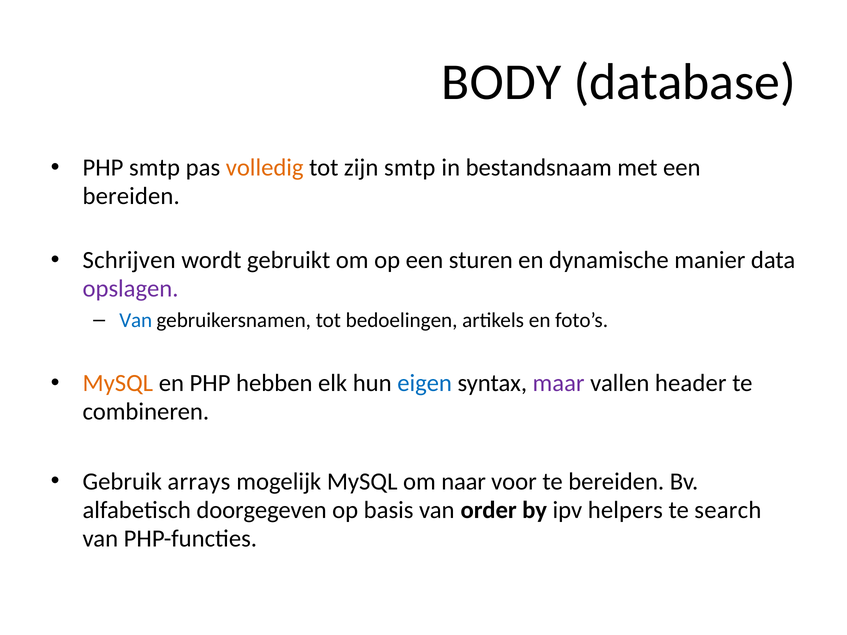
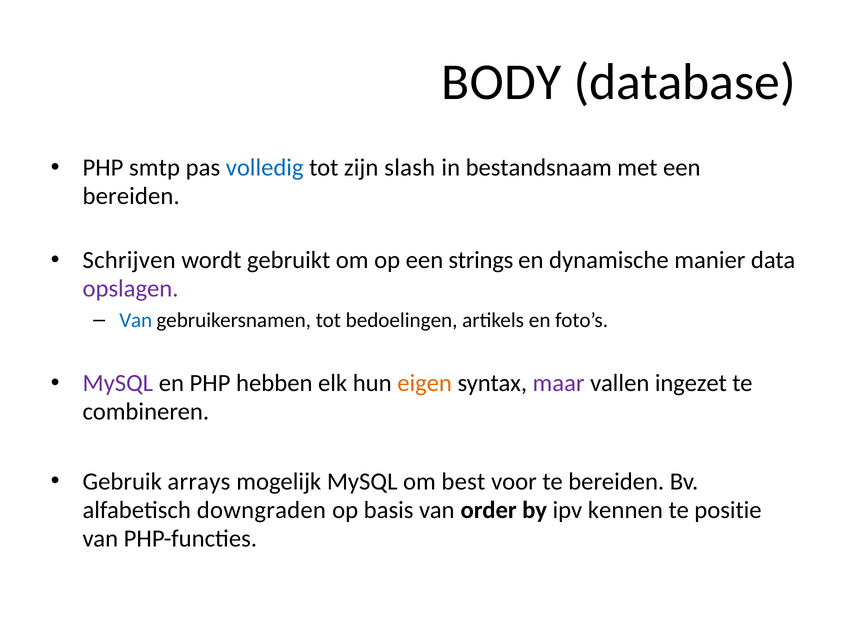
volledig colour: orange -> blue
zijn smtp: smtp -> slash
sturen: sturen -> strings
MySQL at (118, 383) colour: orange -> purple
eigen colour: blue -> orange
header: header -> ingezet
naar: naar -> best
doorgegeven: doorgegeven -> downgraden
helpers: helpers -> kennen
search: search -> positie
